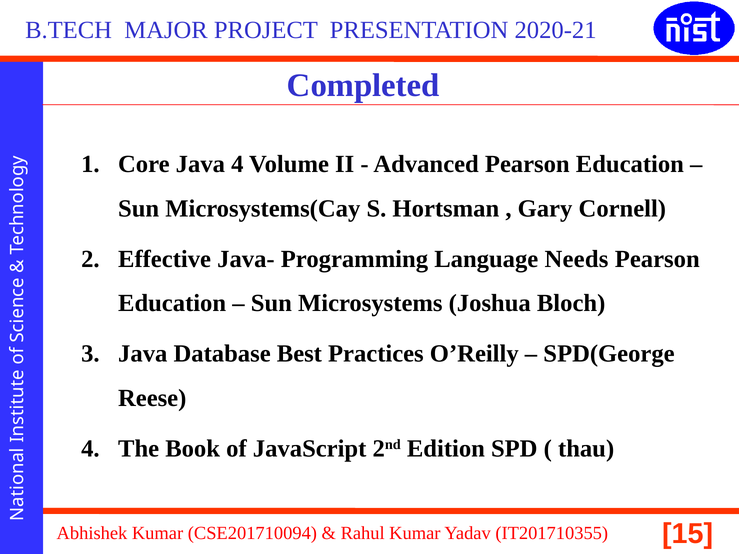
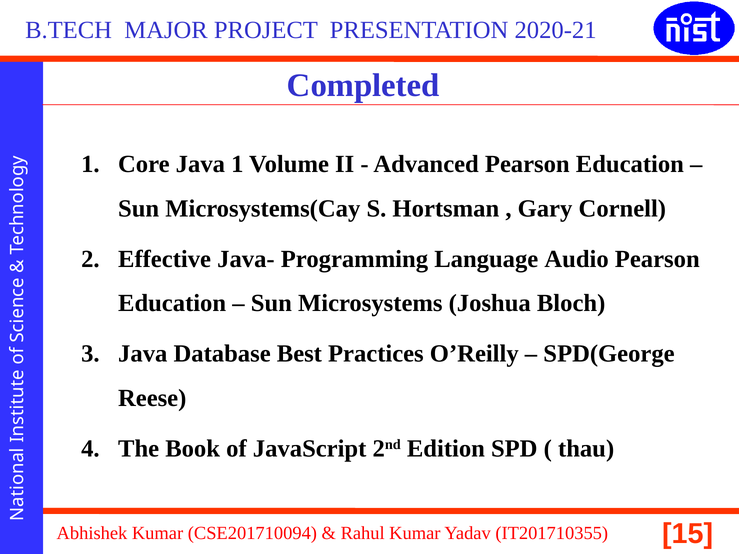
Java 4: 4 -> 1
Needs: Needs -> Audio
